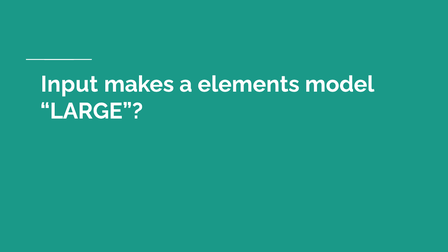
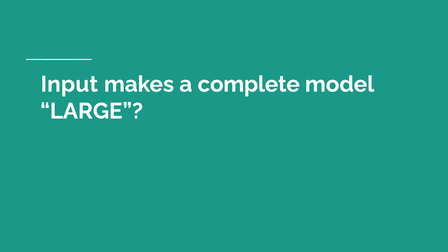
elements: elements -> complete
